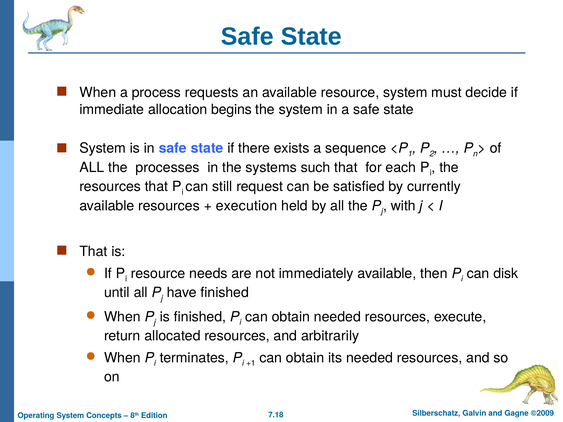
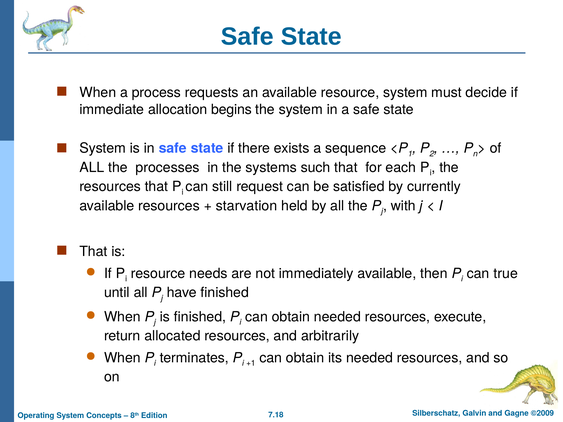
execution: execution -> starvation
disk: disk -> true
